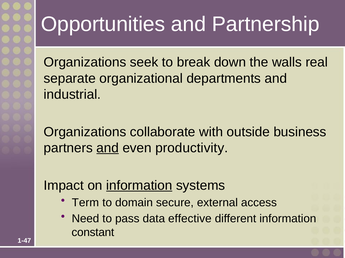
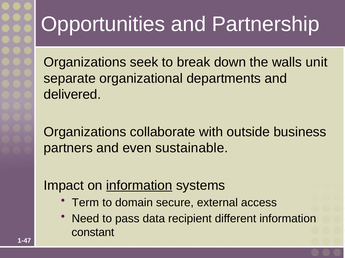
real: real -> unit
industrial: industrial -> delivered
and at (108, 148) underline: present -> none
productivity: productivity -> sustainable
effective: effective -> recipient
